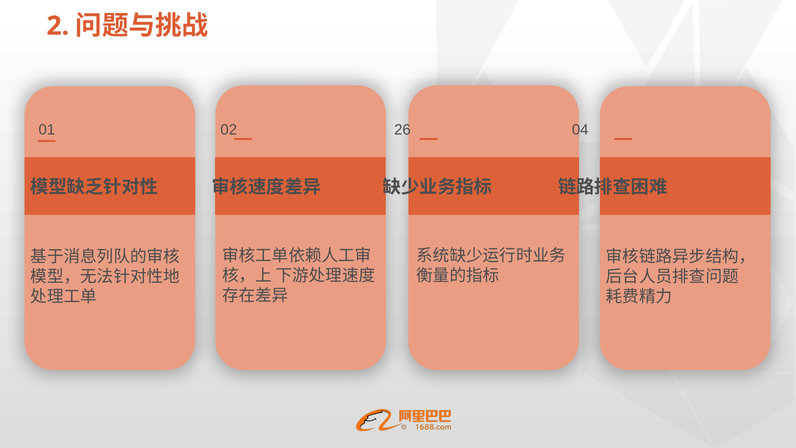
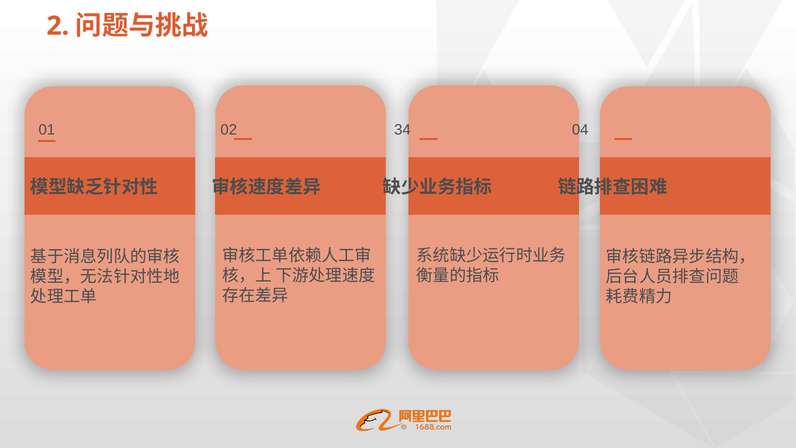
26: 26 -> 34
